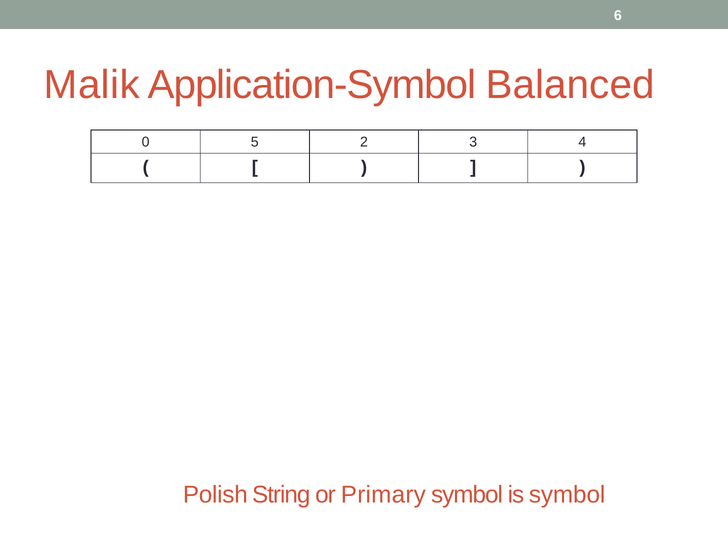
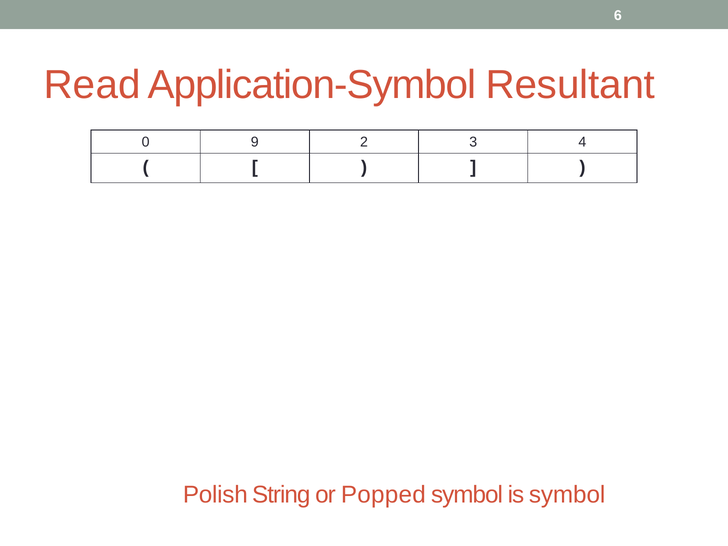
Malik: Malik -> Read
Balanced: Balanced -> Resultant
5: 5 -> 9
Primary: Primary -> Popped
